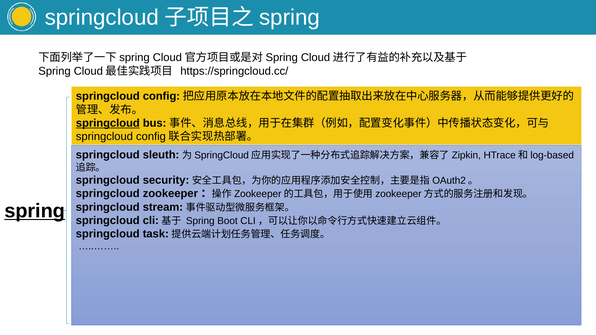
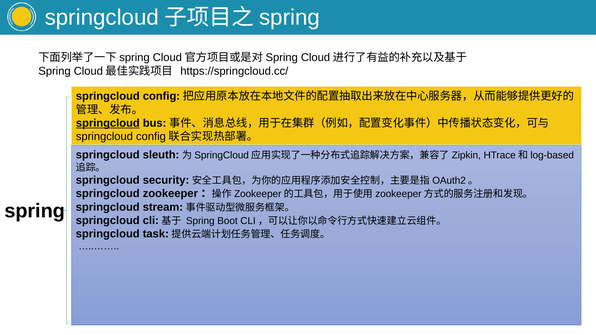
spring at (35, 211) underline: present -> none
